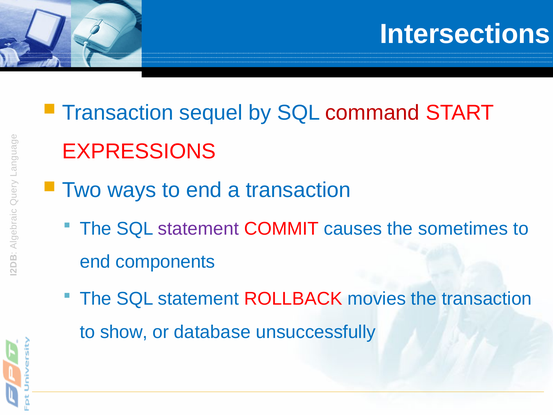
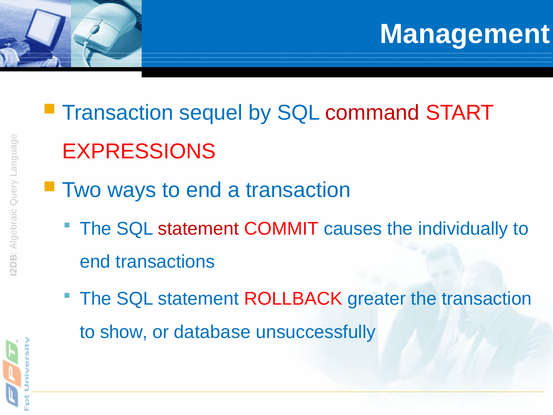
Intersections: Intersections -> Management
statement at (198, 229) colour: purple -> red
sometimes: sometimes -> individually
components: components -> transactions
movies: movies -> greater
